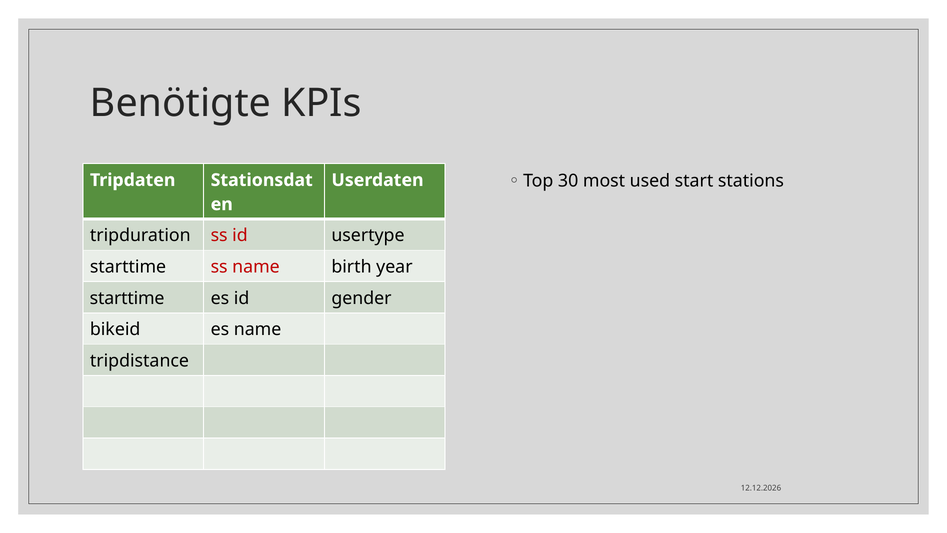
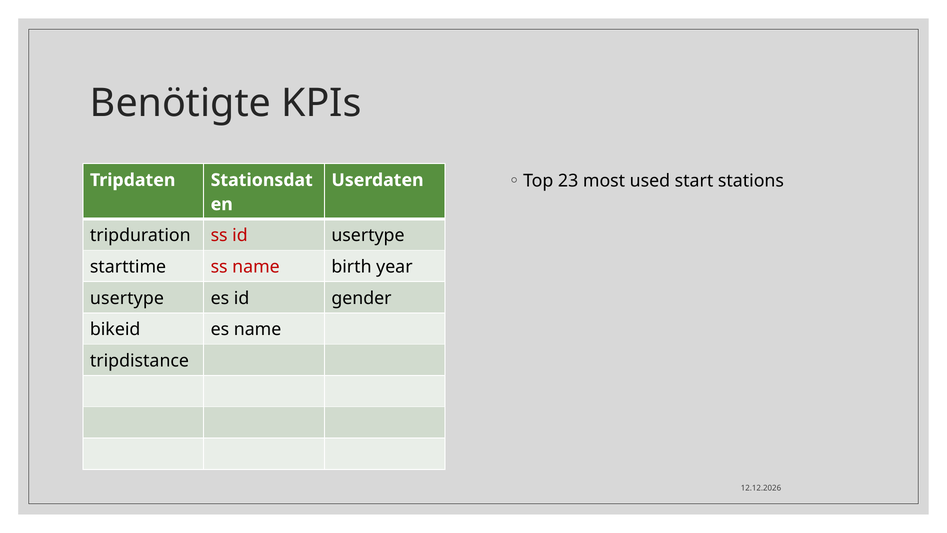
30: 30 -> 23
starttime at (127, 298): starttime -> usertype
